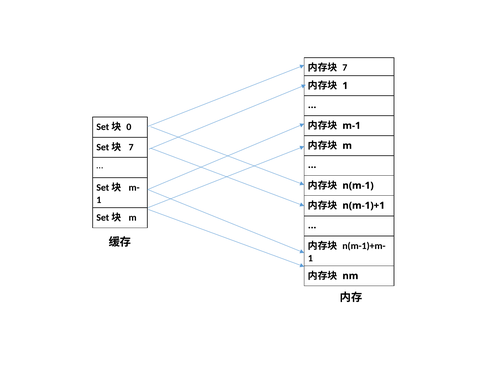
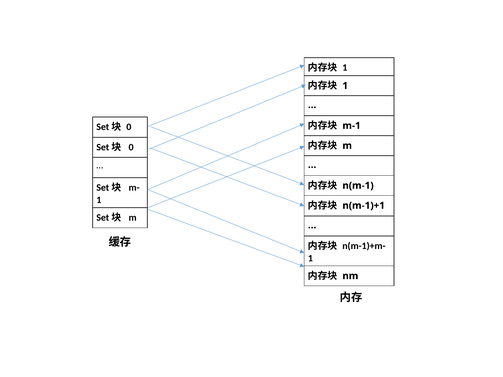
7 at (345, 68): 7 -> 1
7 at (131, 147): 7 -> 0
